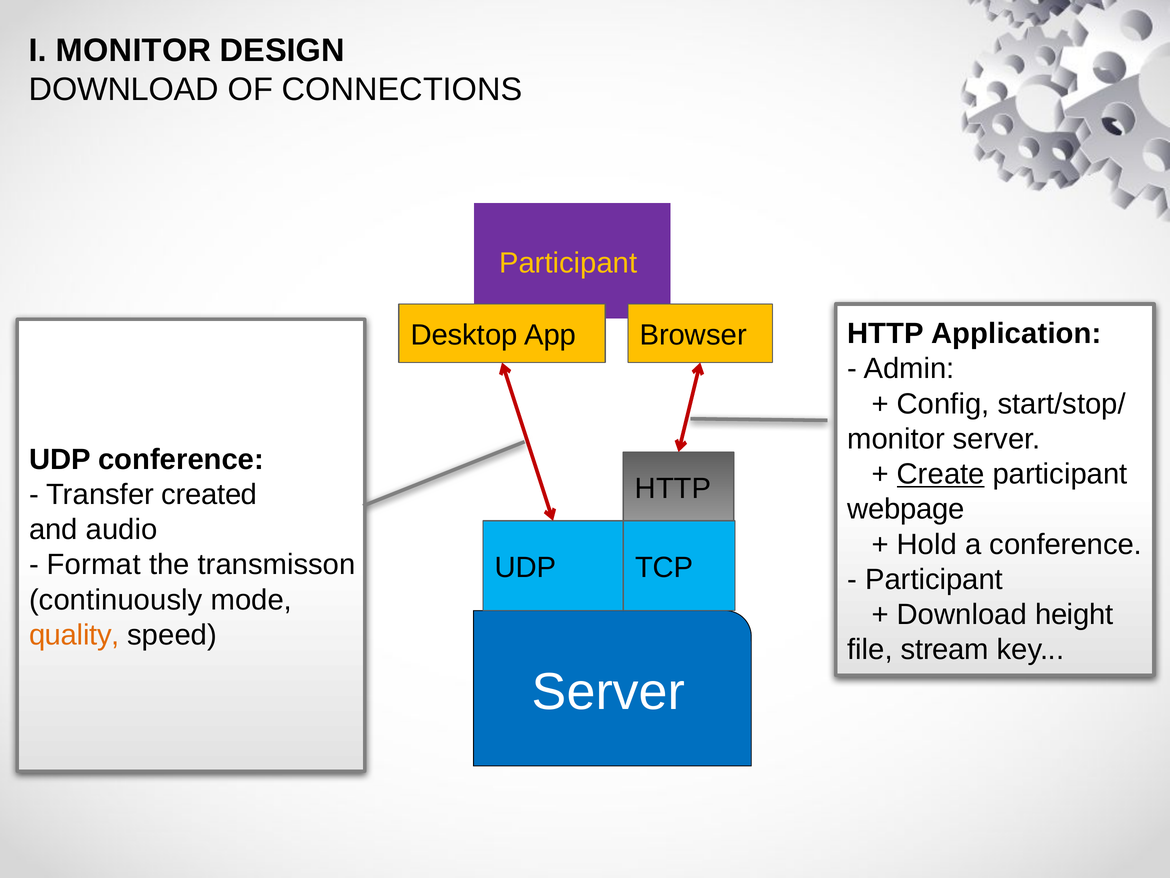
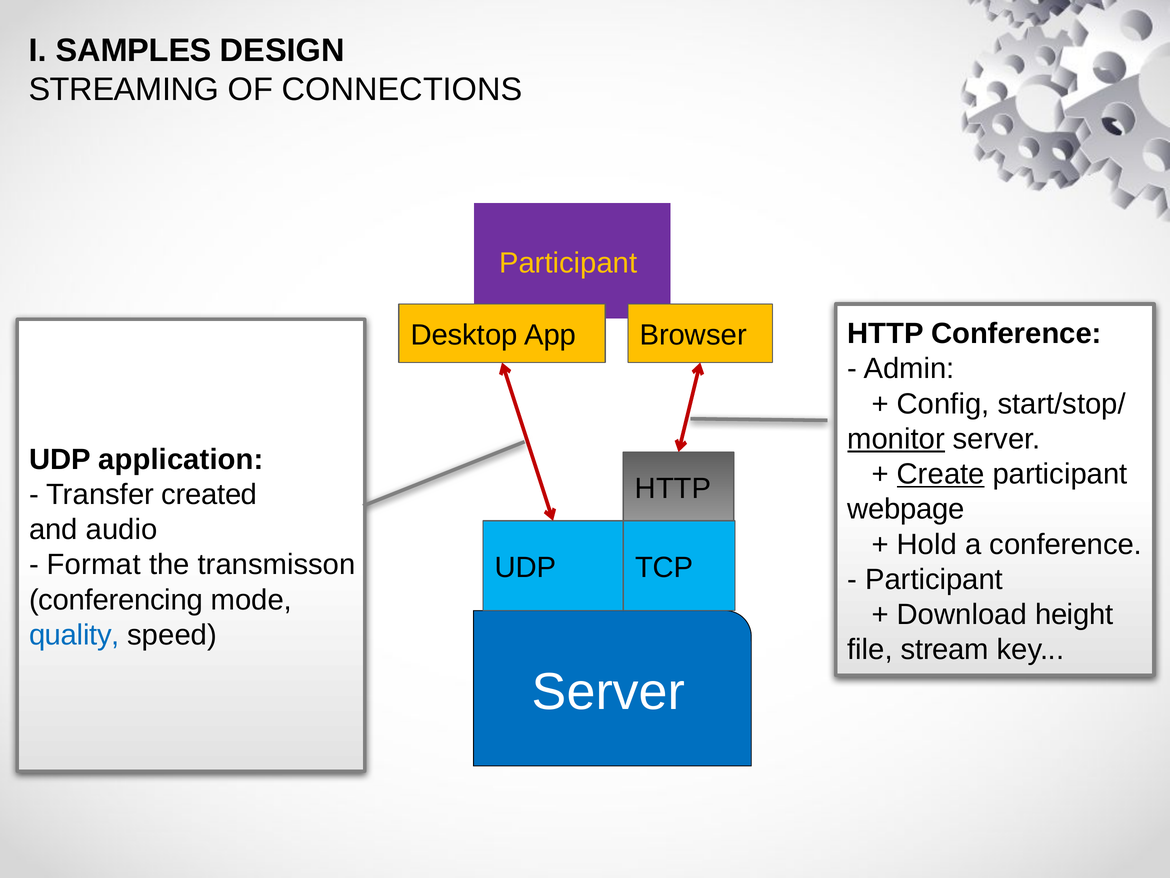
I MONITOR: MONITOR -> SAMPLES
DOWNLOAD at (124, 90): DOWNLOAD -> STREAMING
HTTP Application: Application -> Conference
monitor at (896, 439) underline: none -> present
UDP conference: conference -> application
continuously: continuously -> conferencing
quality colour: orange -> blue
